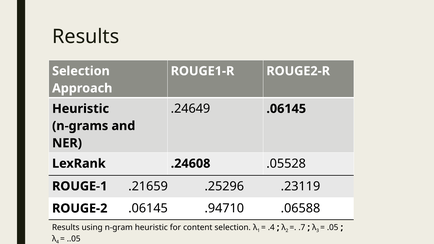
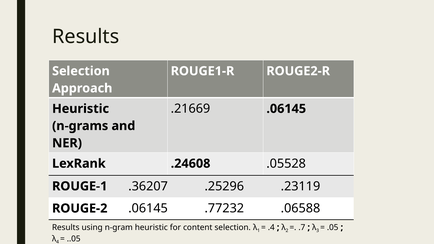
.24649: .24649 -> .21669
.21659: .21659 -> .36207
.94710: .94710 -> .77232
